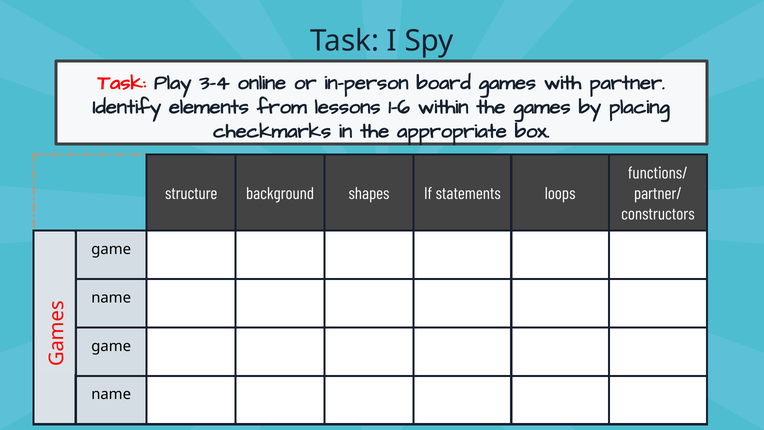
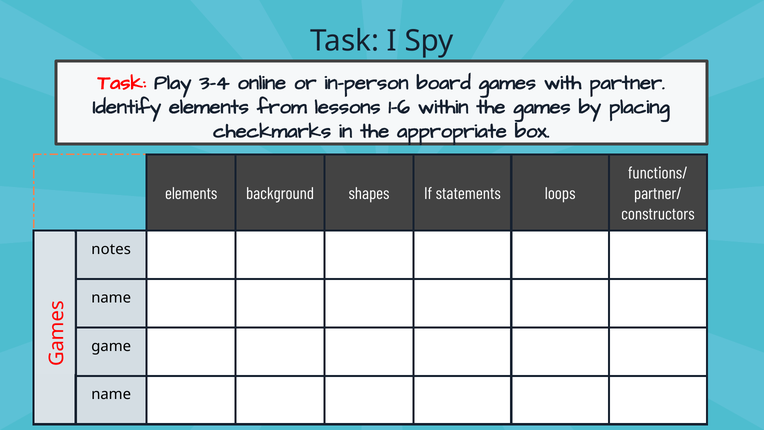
structure at (191, 194): structure -> elements
game at (111, 249): game -> notes
